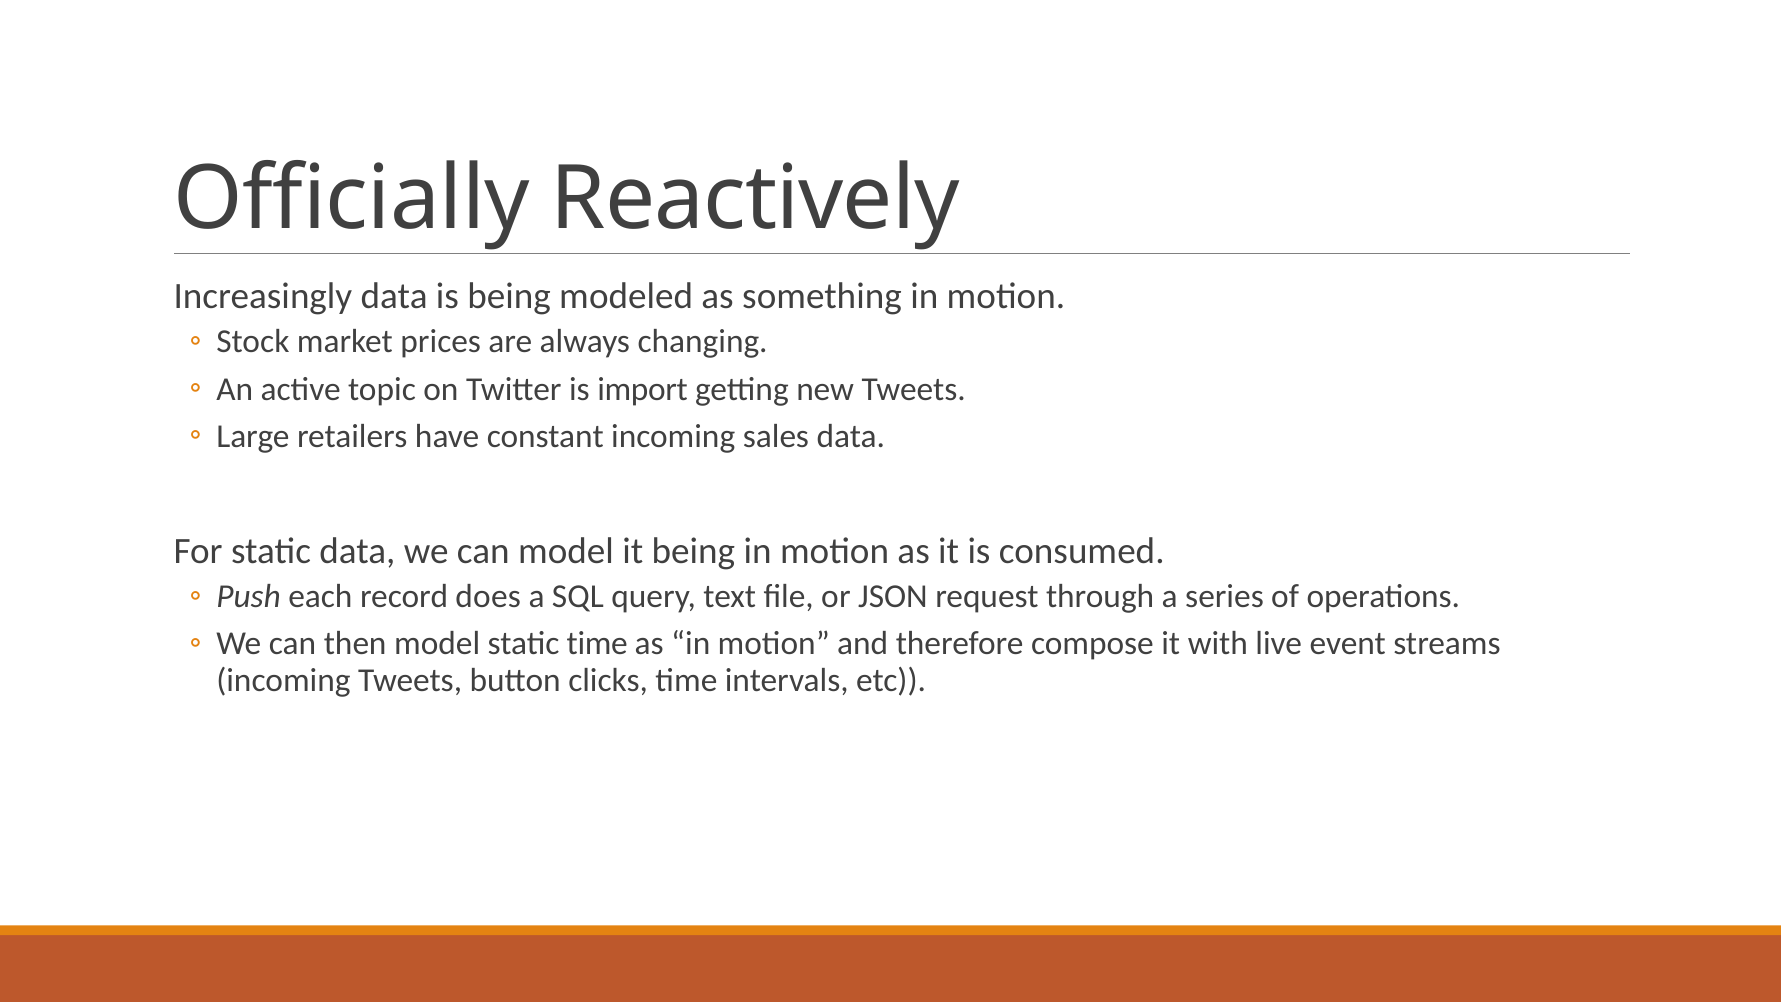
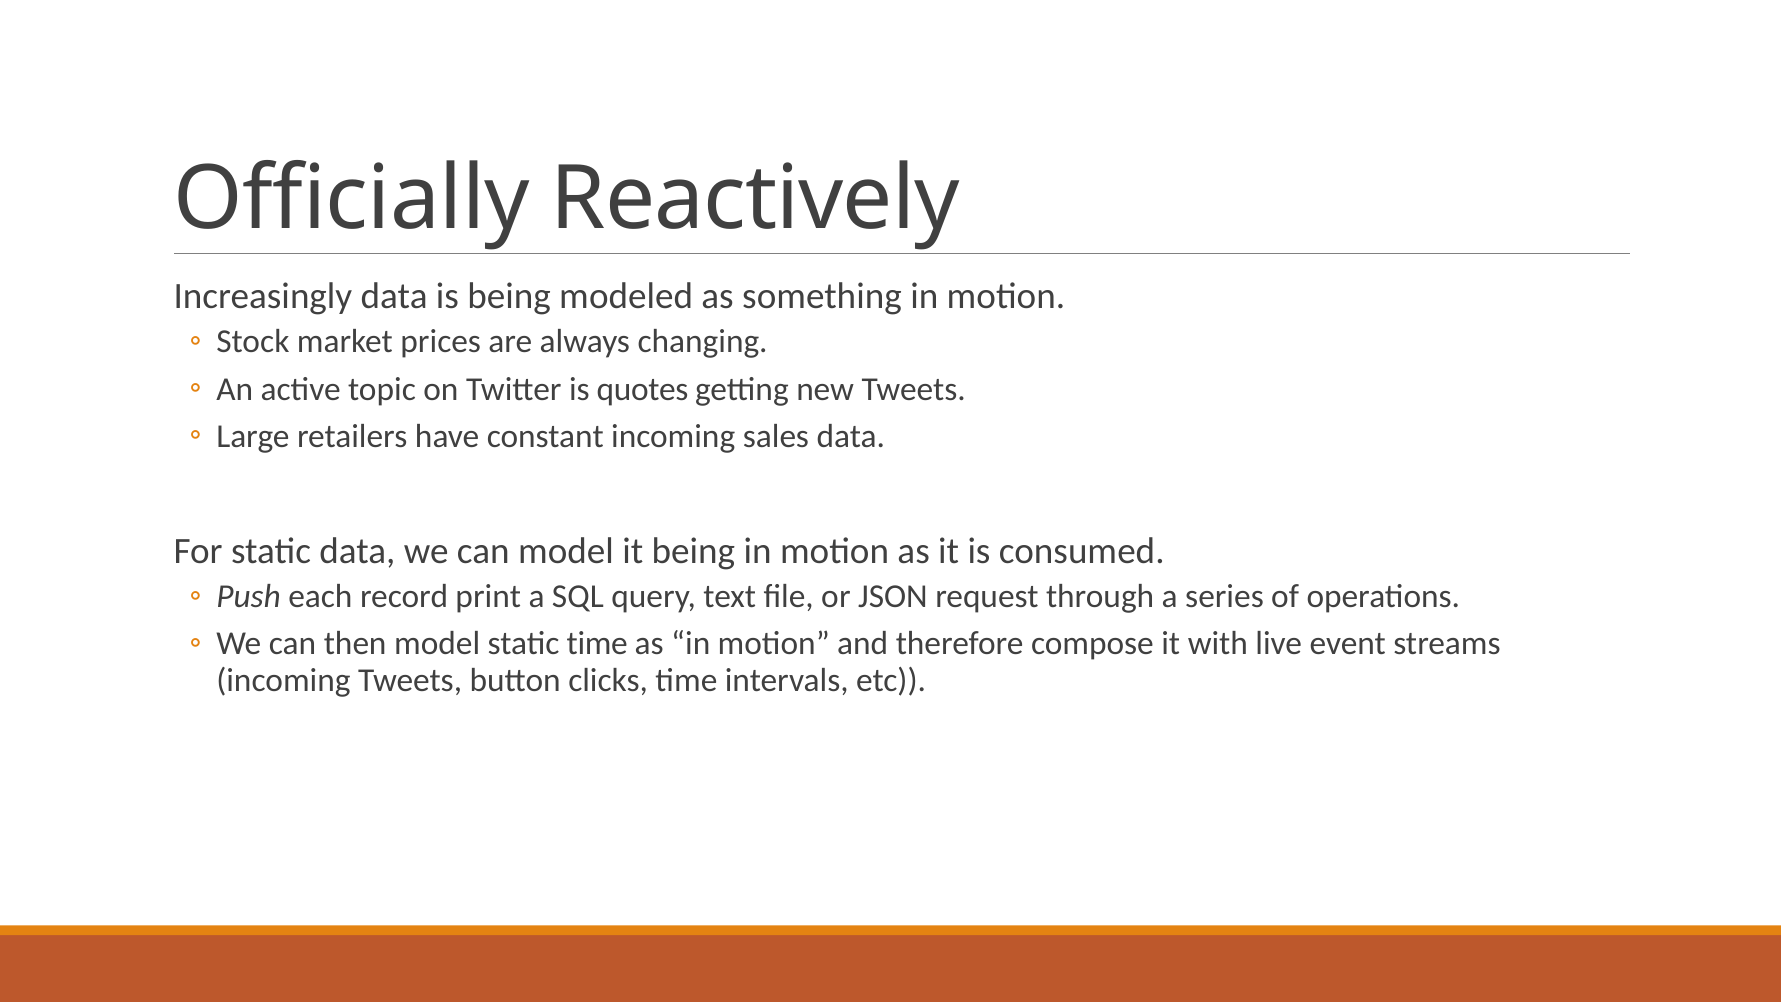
import: import -> quotes
does: does -> print
